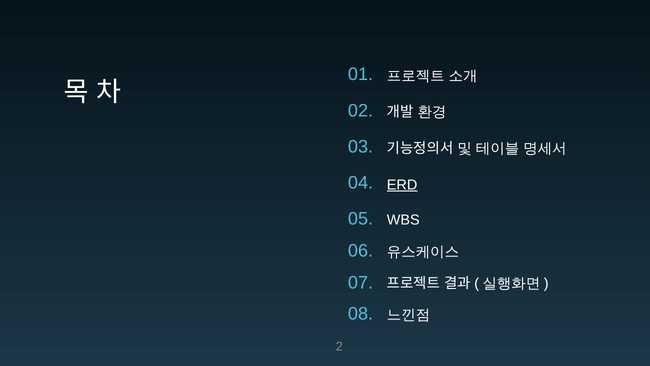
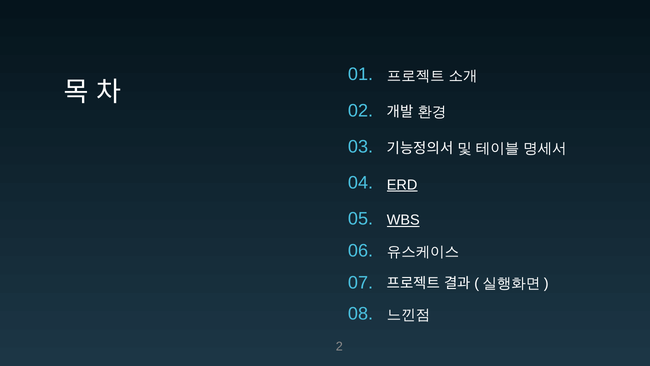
WBS underline: none -> present
